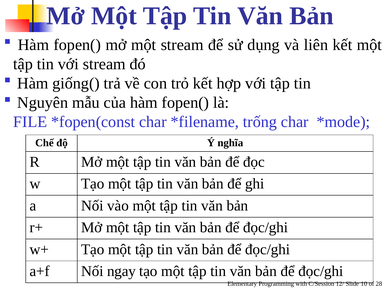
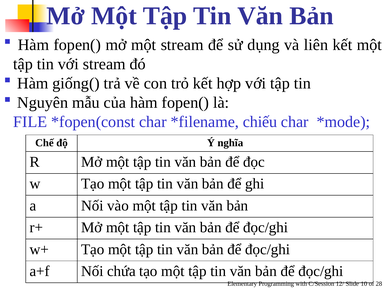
trống: trống -> chiếu
ngay: ngay -> chứa
